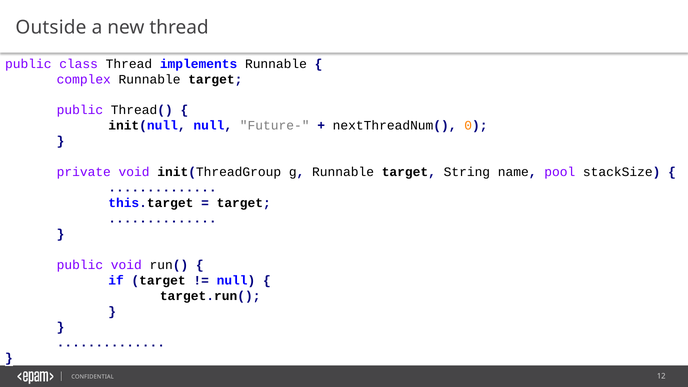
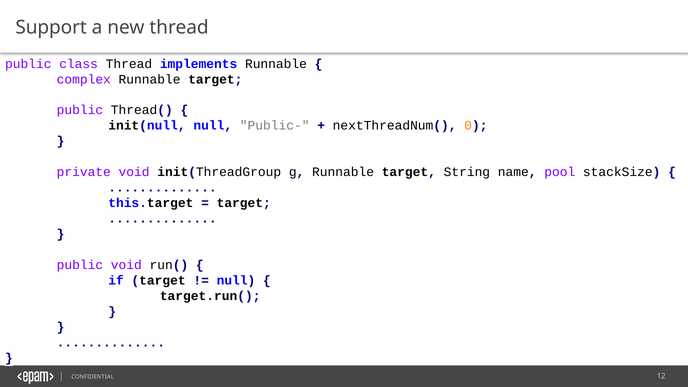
Outside: Outside -> Support
Future-: Future- -> Public-
